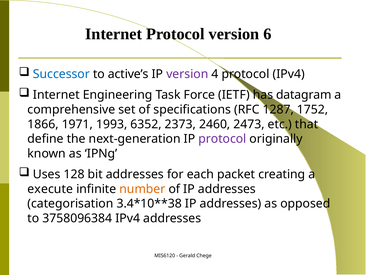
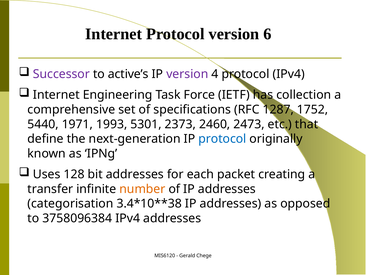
Successor colour: blue -> purple
datagram: datagram -> collection
1866: 1866 -> 5440
6352: 6352 -> 5301
protocol at (222, 139) colour: purple -> blue
execute: execute -> transfer
